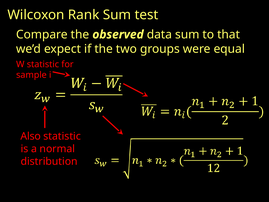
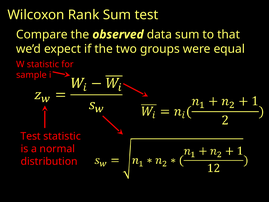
Also at (31, 136): Also -> Test
